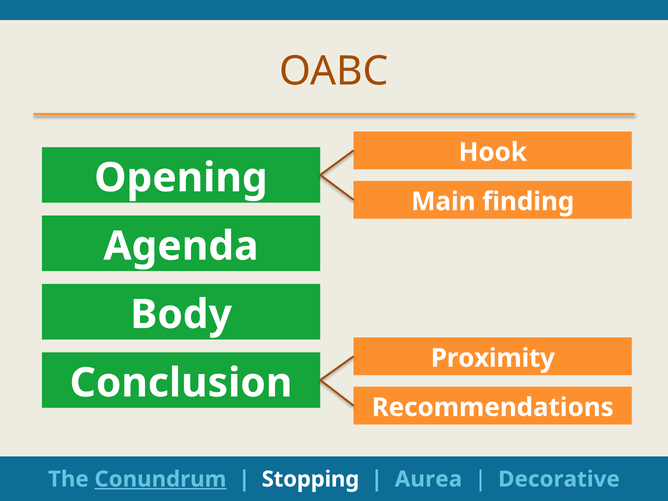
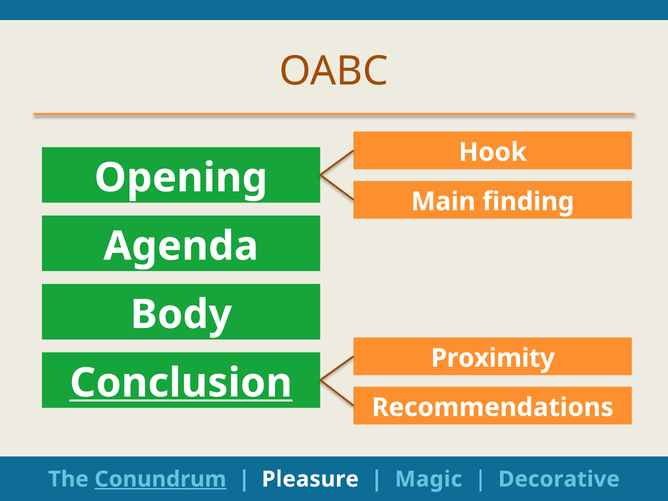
Conclusion underline: none -> present
Stopping: Stopping -> Pleasure
Aurea: Aurea -> Magic
